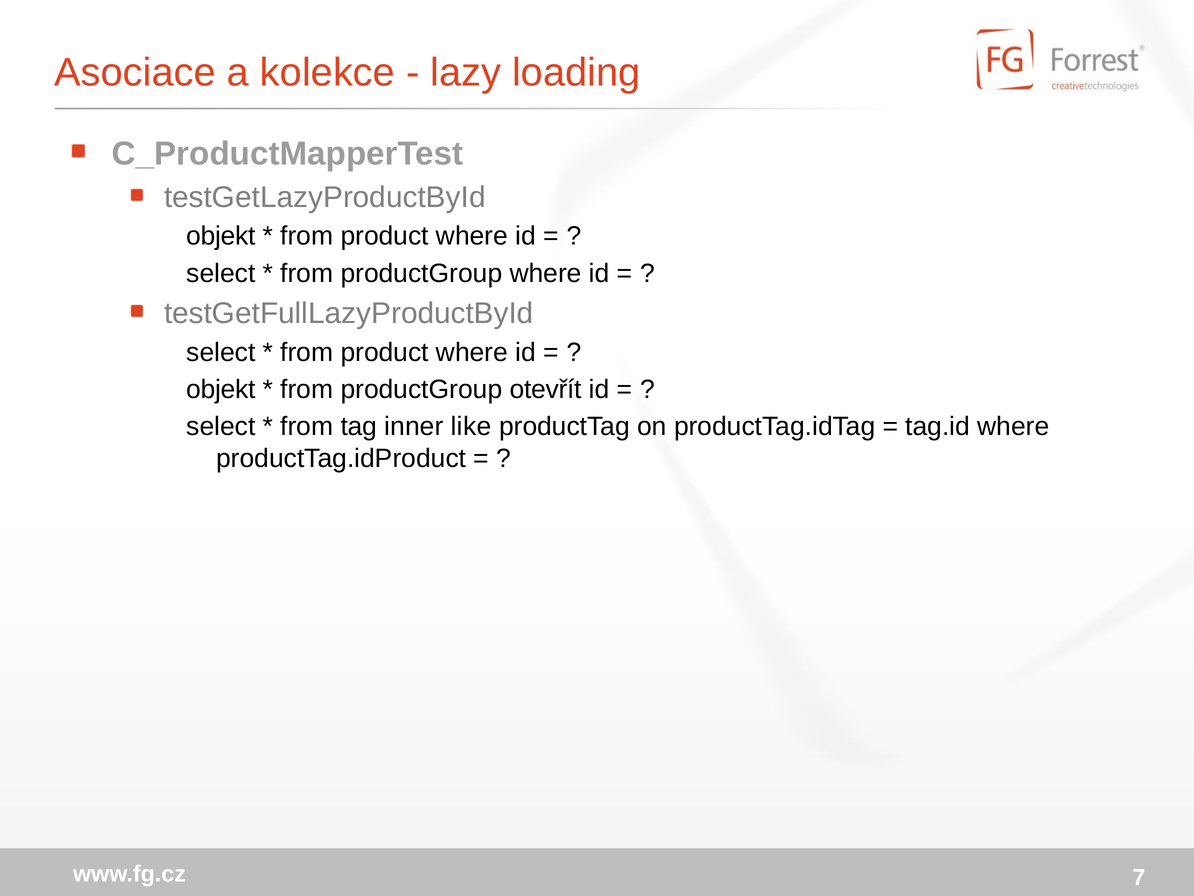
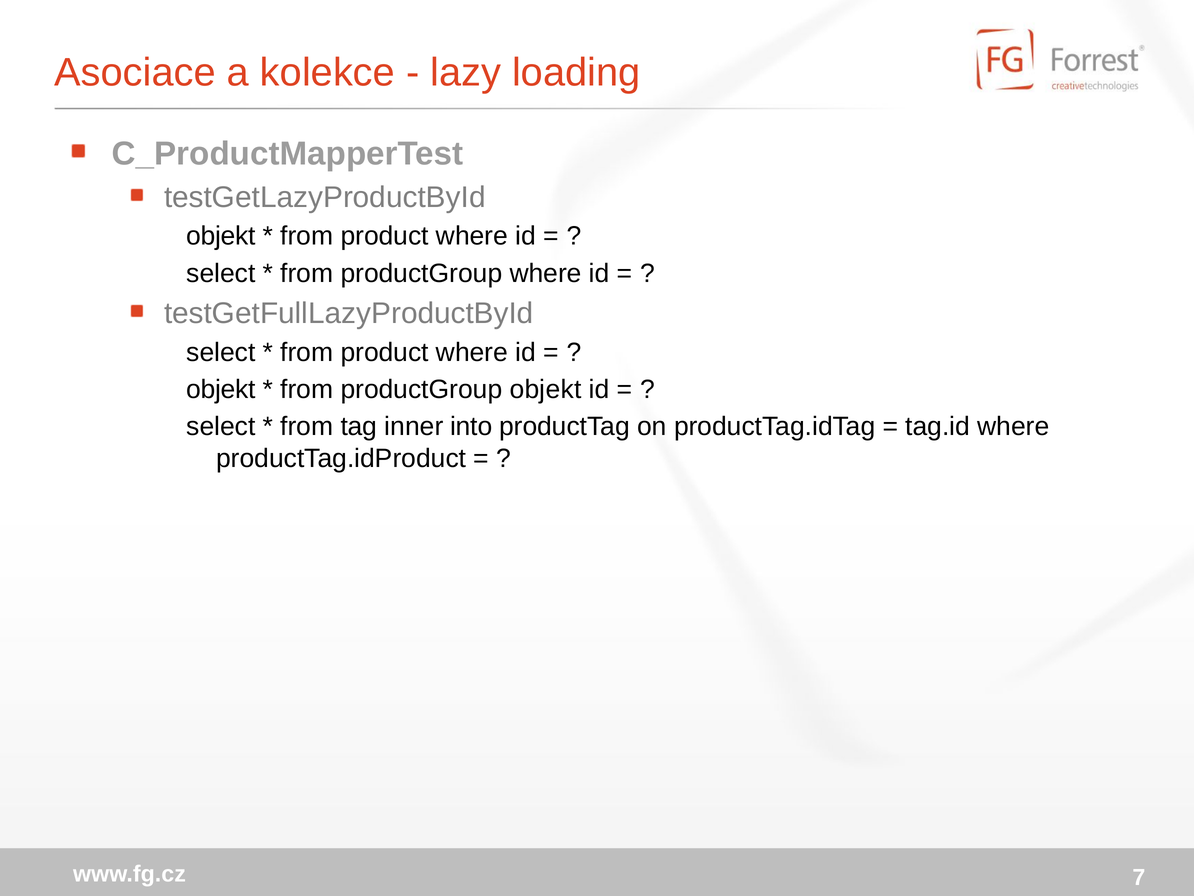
productGroup otevřít: otevřít -> objekt
like: like -> into
